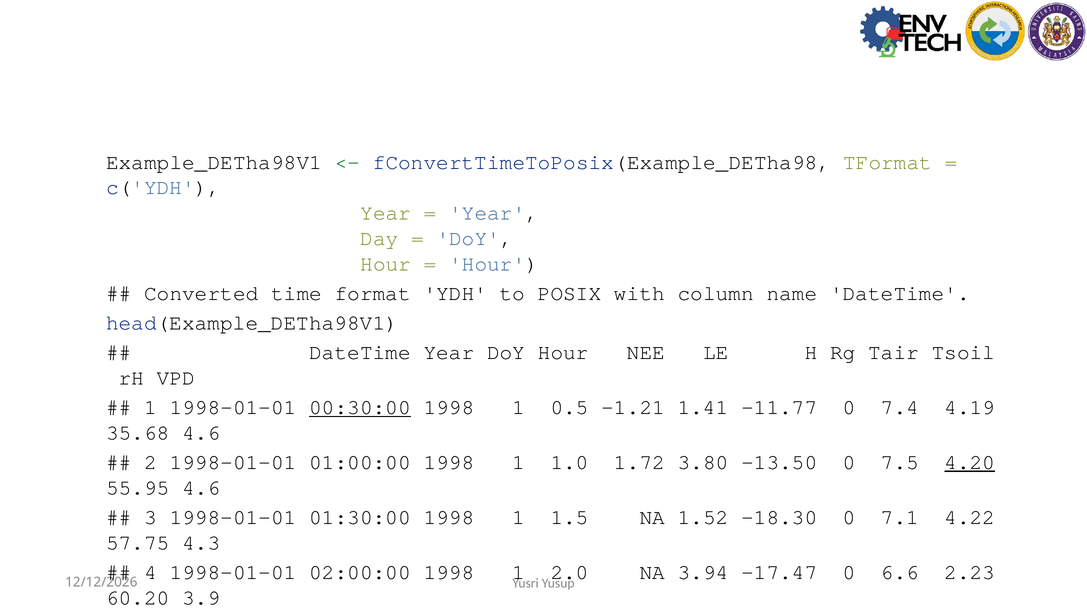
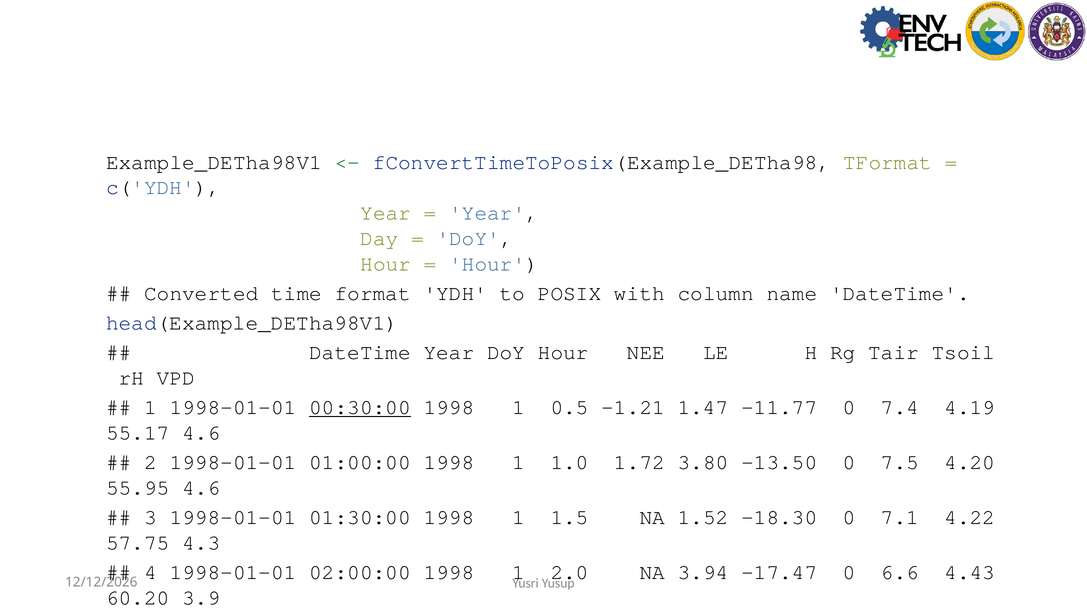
1.41: 1.41 -> 1.47
35.68: 35.68 -> 55.17
4.20 underline: present -> none
2.23: 2.23 -> 4.43
